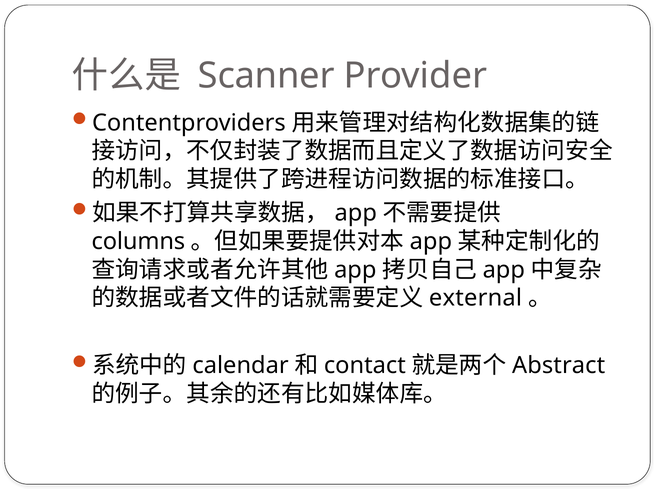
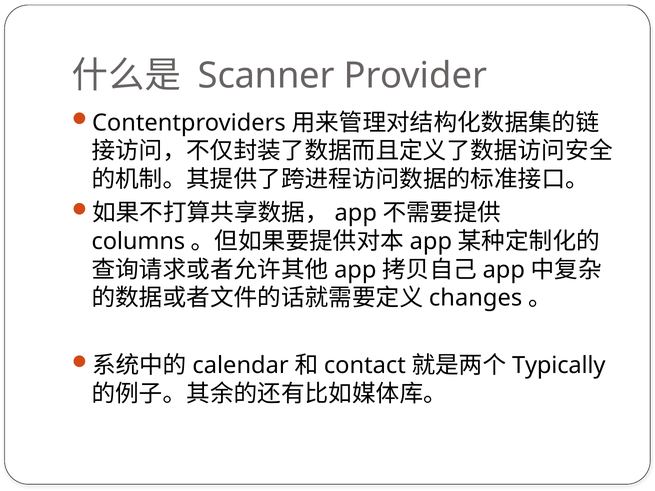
external: external -> changes
Abstract: Abstract -> Typically
